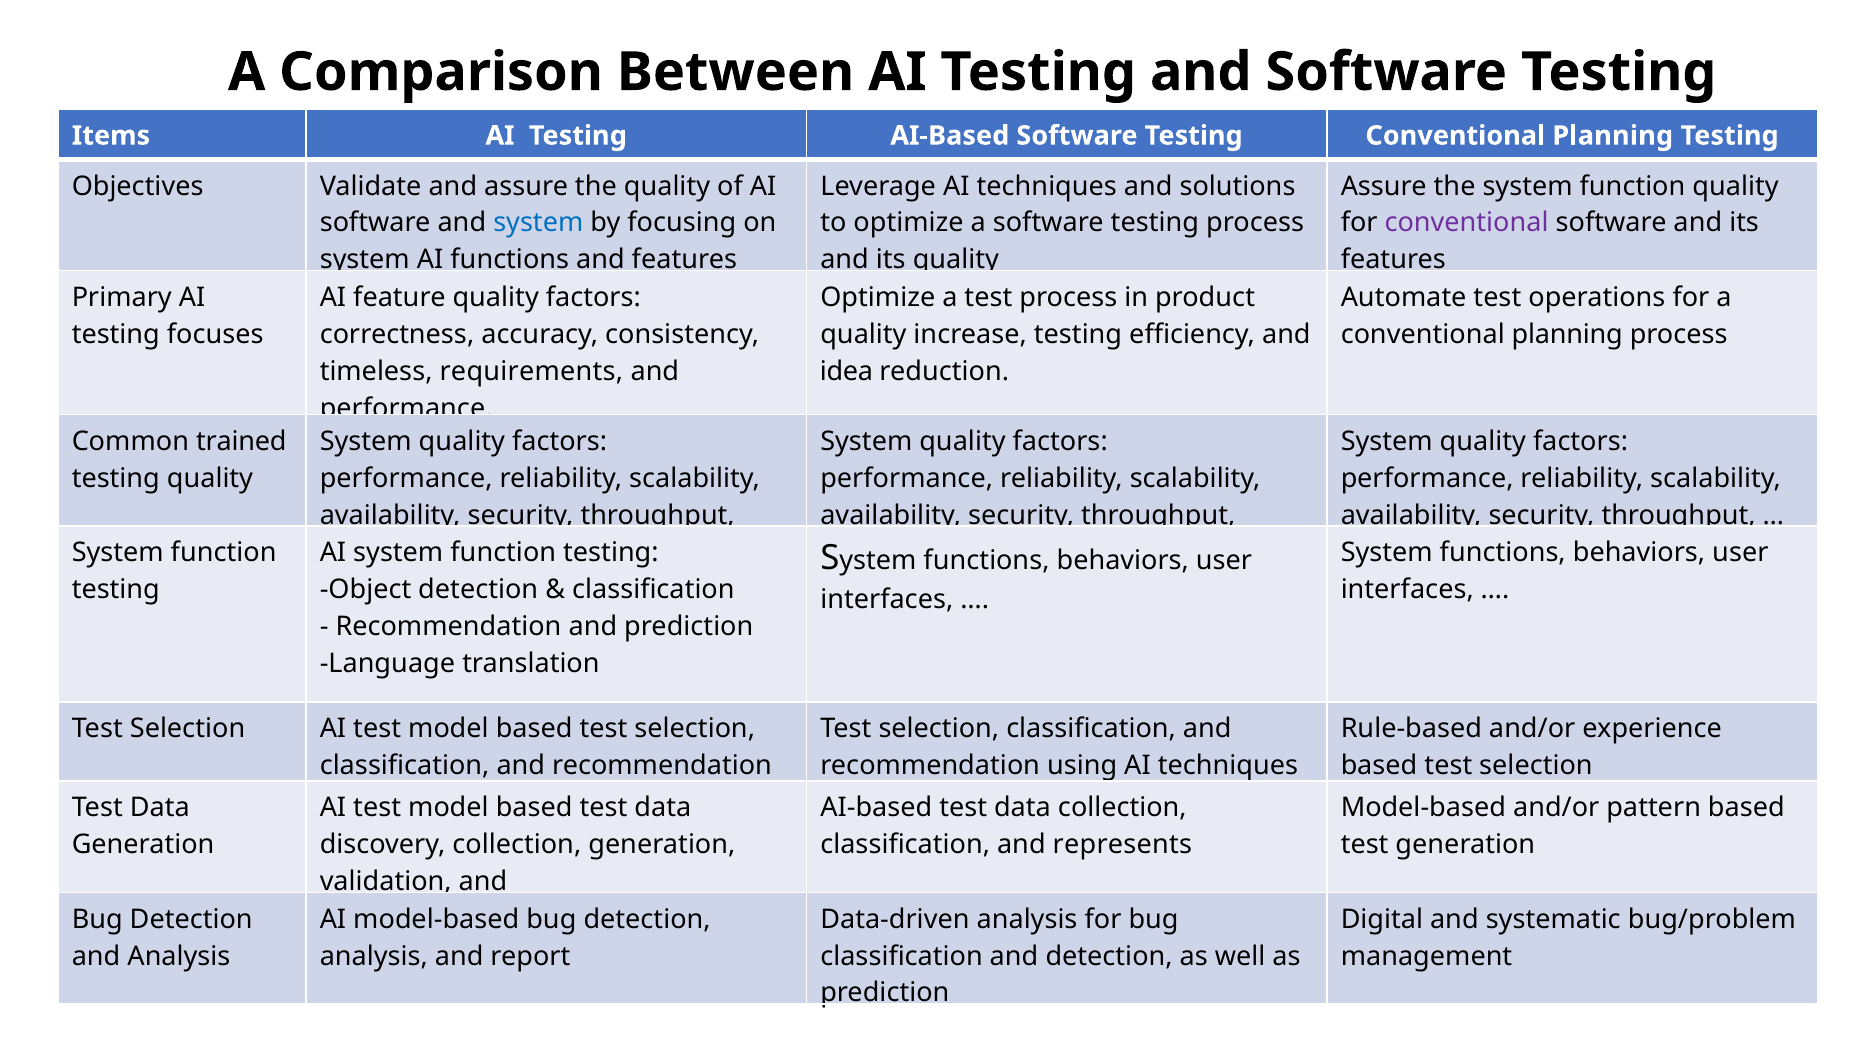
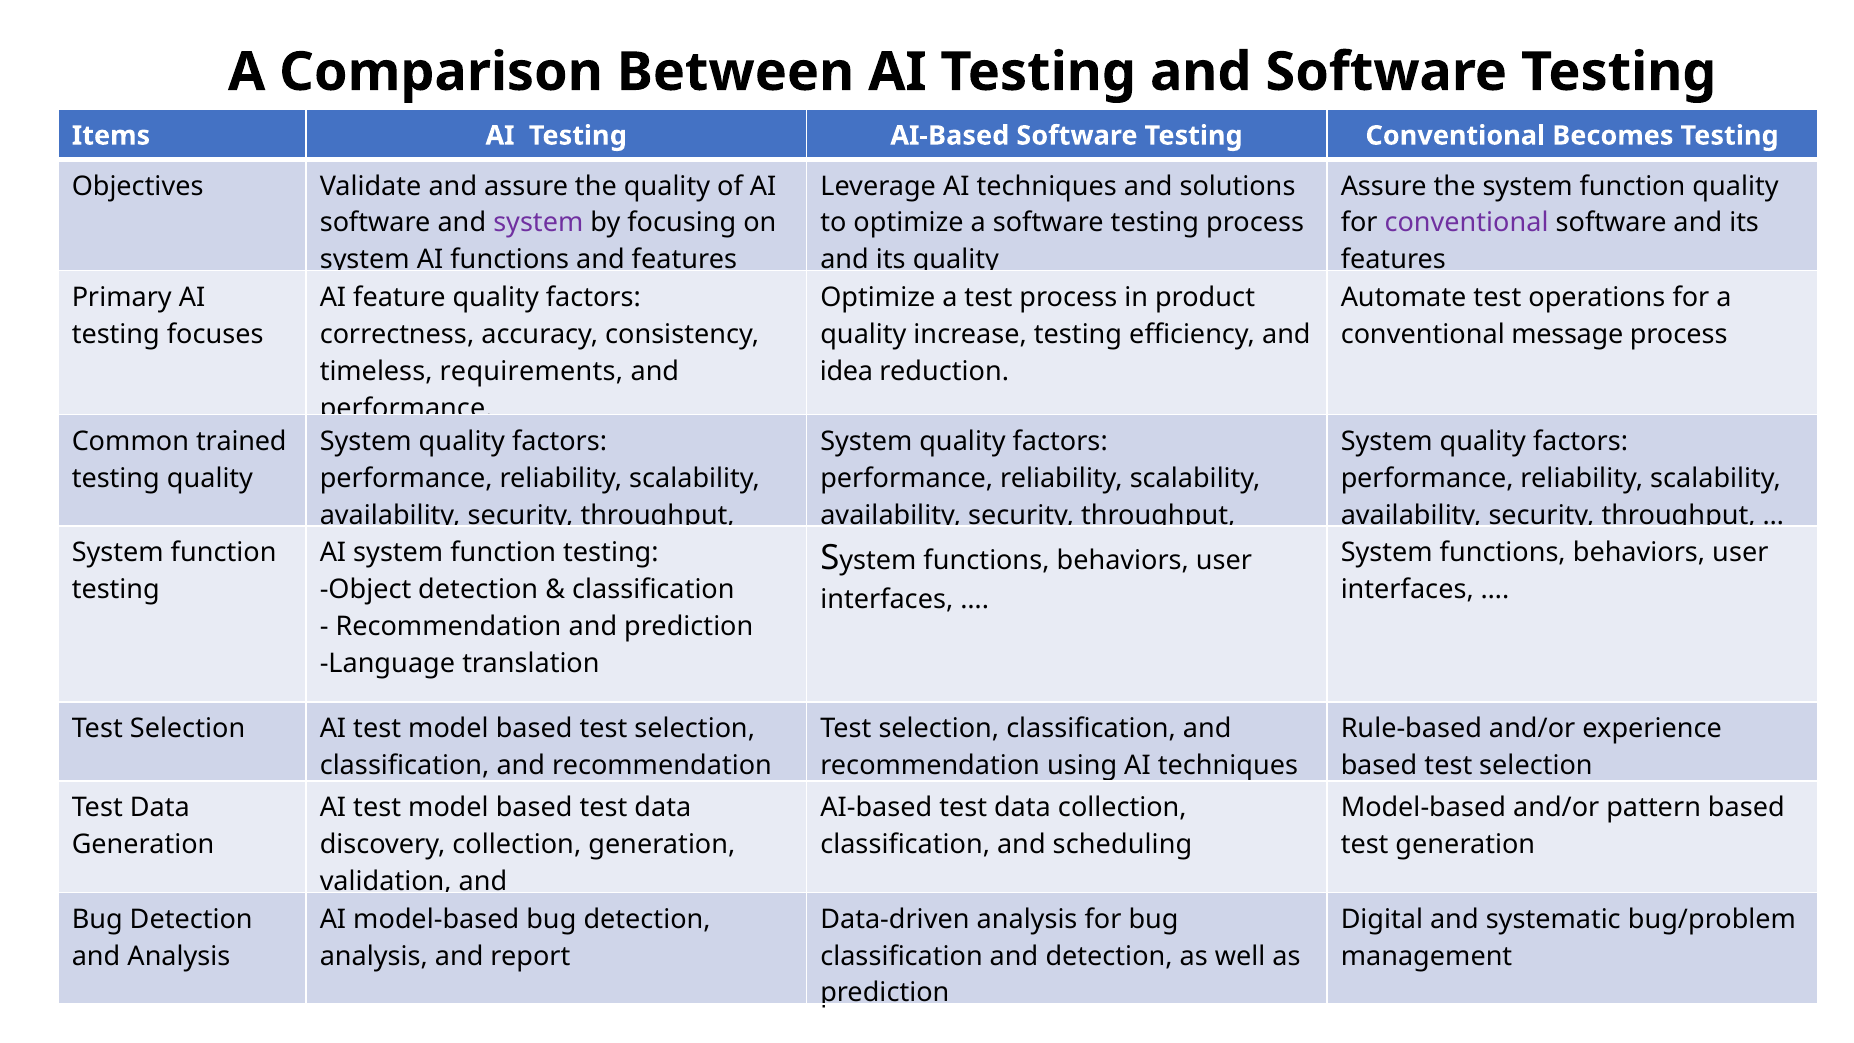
Testing Conventional Planning: Planning -> Becomes
system at (538, 223) colour: blue -> purple
planning at (1567, 334): planning -> message
represents: represents -> scheduling
